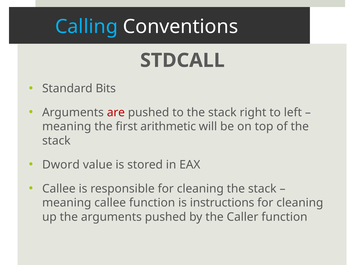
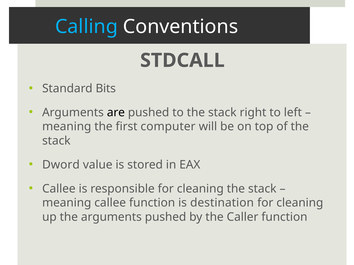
are colour: red -> black
arithmetic: arithmetic -> computer
instructions: instructions -> destination
